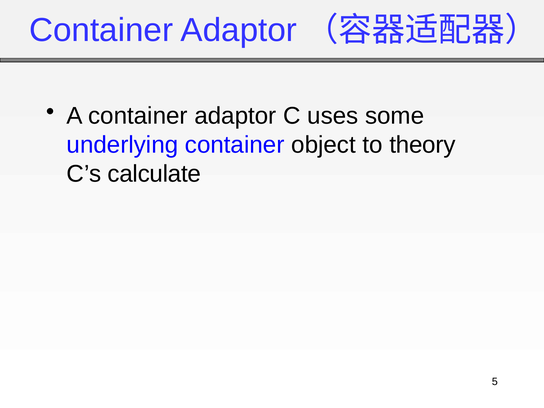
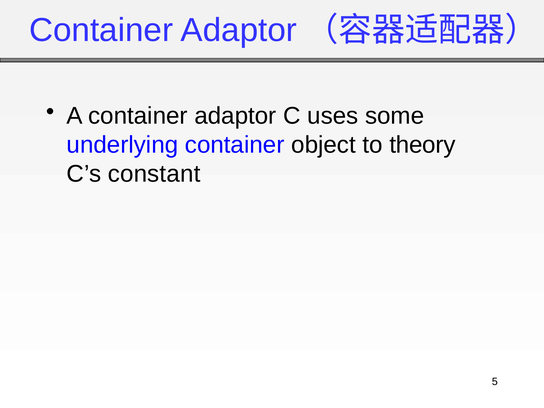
calculate: calculate -> constant
